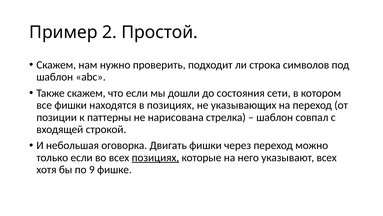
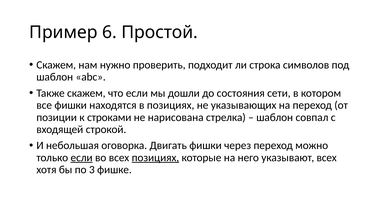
2: 2 -> 6
паттерны: паттерны -> строками
если at (82, 157) underline: none -> present
9: 9 -> 3
